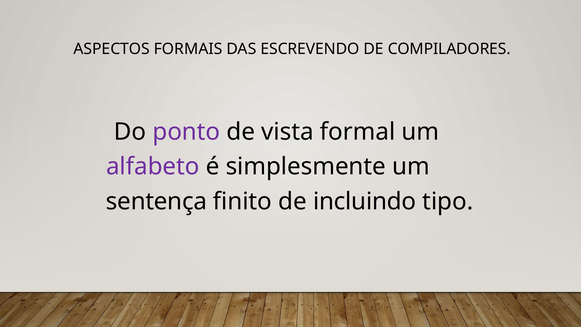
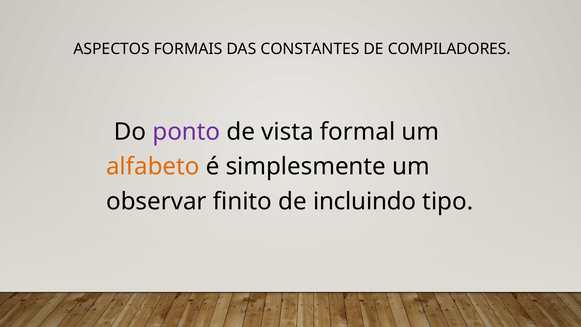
ESCREVENDO: ESCREVENDO -> CONSTANTES
alfabeto colour: purple -> orange
sentença: sentença -> observar
